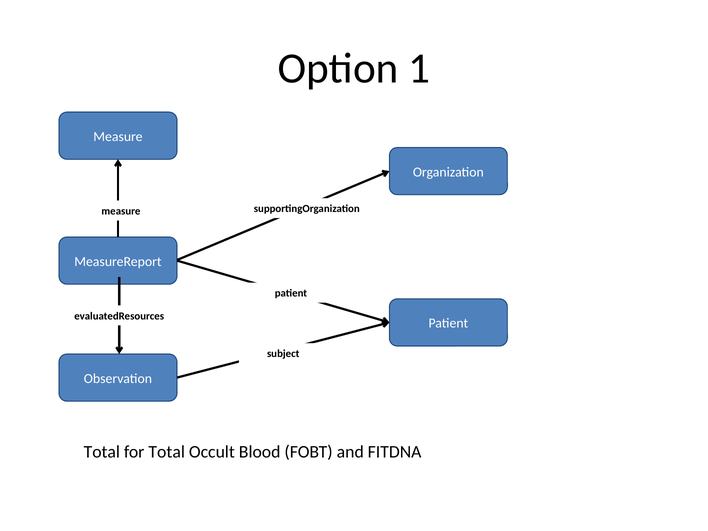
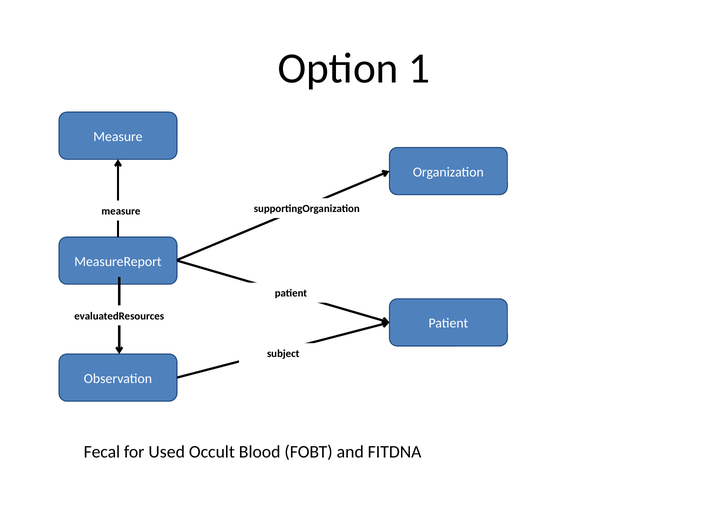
Total at (102, 452): Total -> Fecal
for Total: Total -> Used
